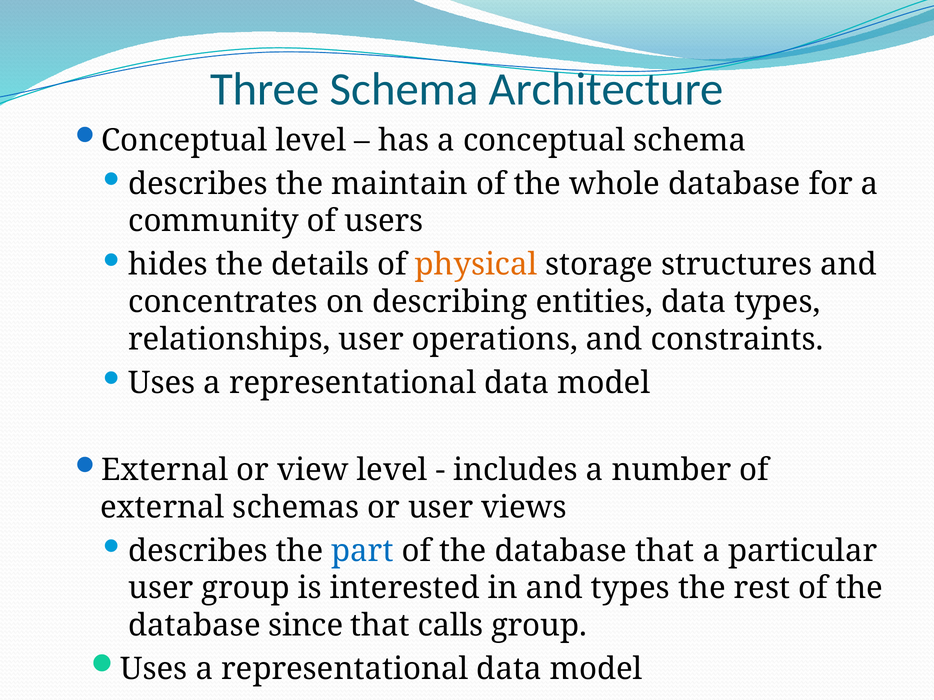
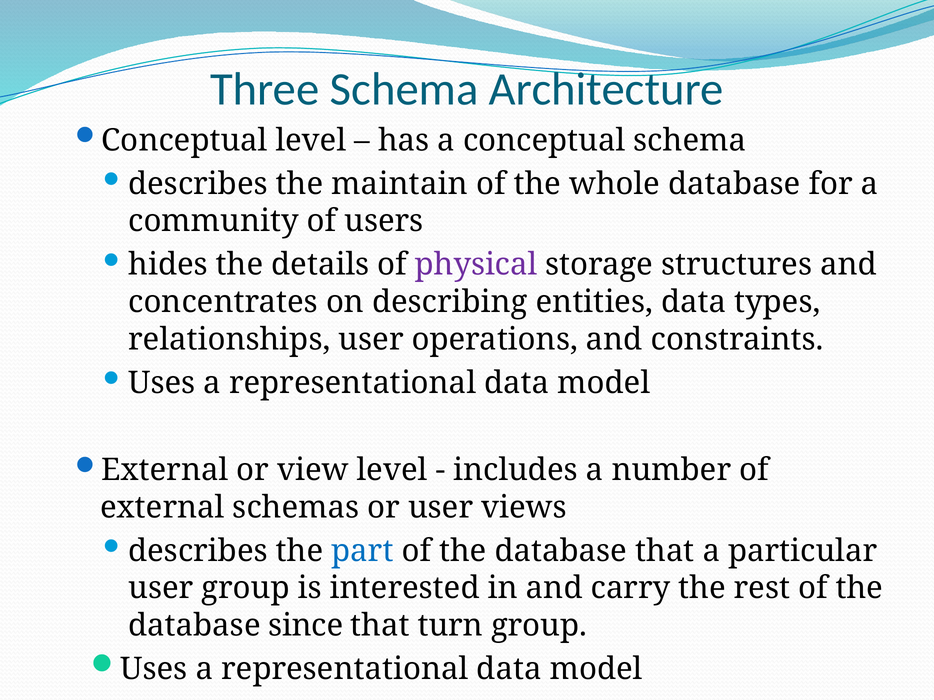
physical colour: orange -> purple
and types: types -> carry
calls: calls -> turn
